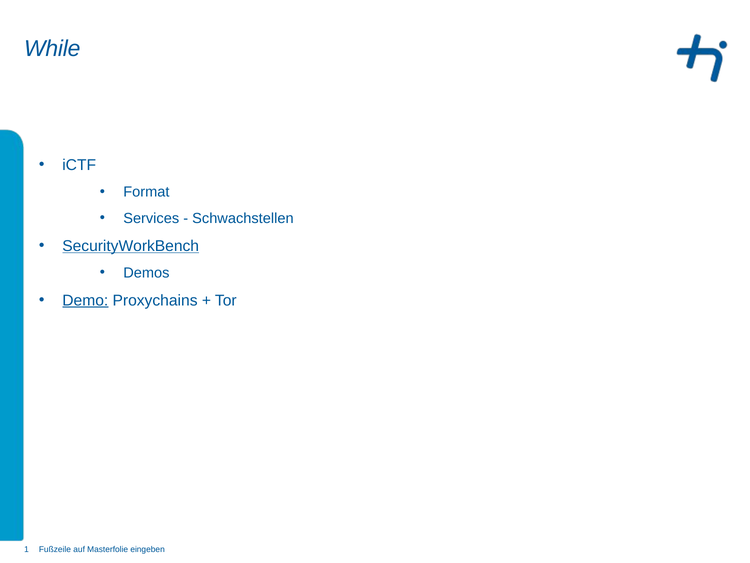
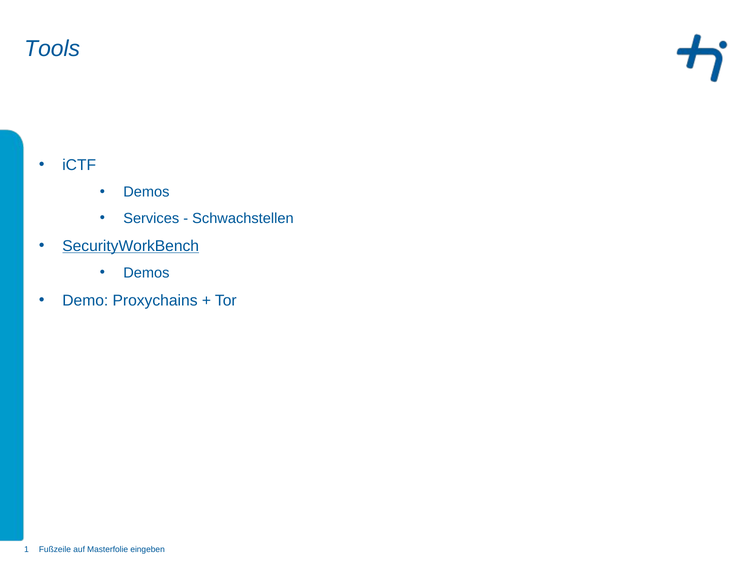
While: While -> Tools
Format at (146, 192): Format -> Demos
Demo underline: present -> none
